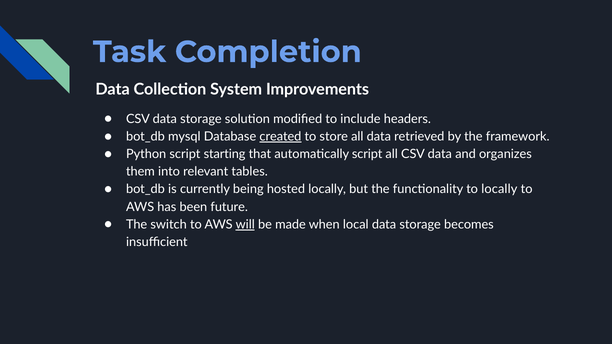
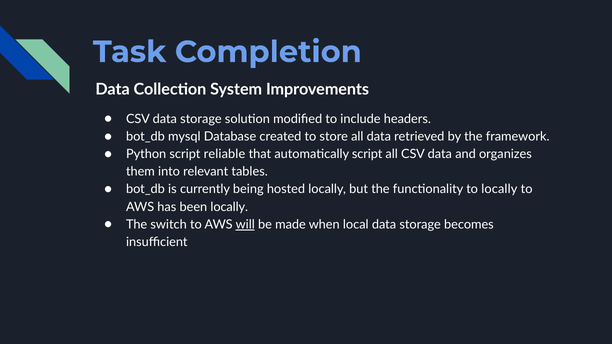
created underline: present -> none
starting: starting -> reliable
been future: future -> locally
